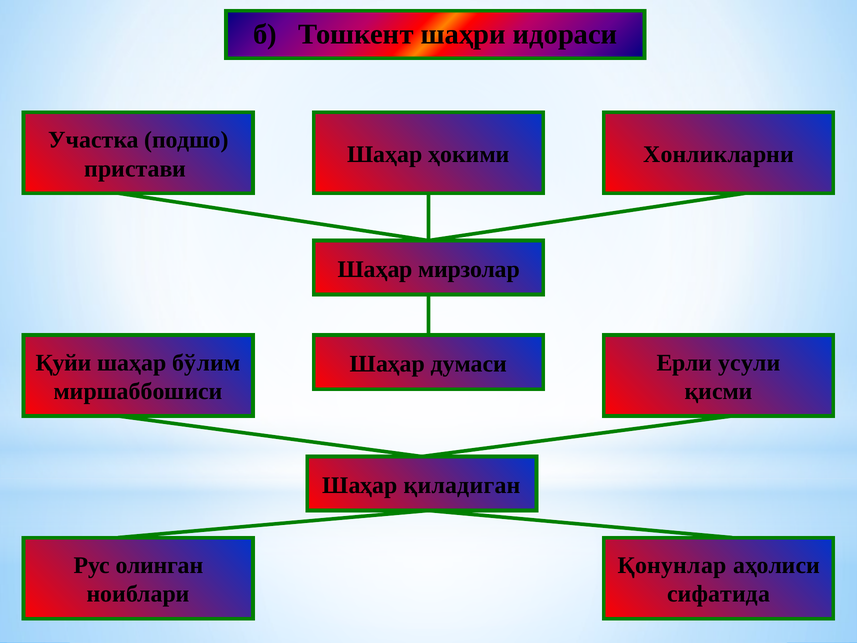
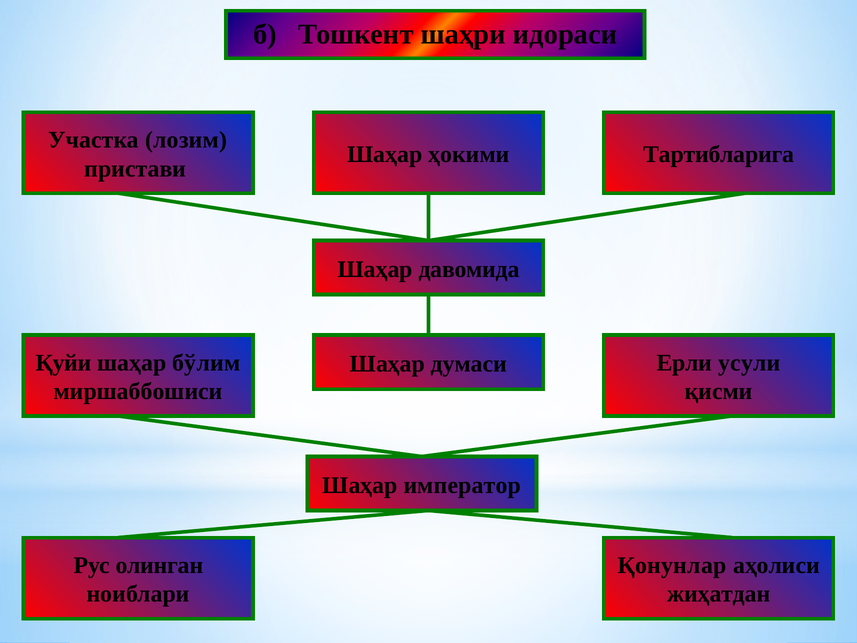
подшо: подшо -> лозим
Хонликларни: Хонликларни -> Тартибларига
мирзолар: мирзолар -> давомида
қиладиган: қиладиган -> император
сифатида: сифатида -> жиҳатдан
